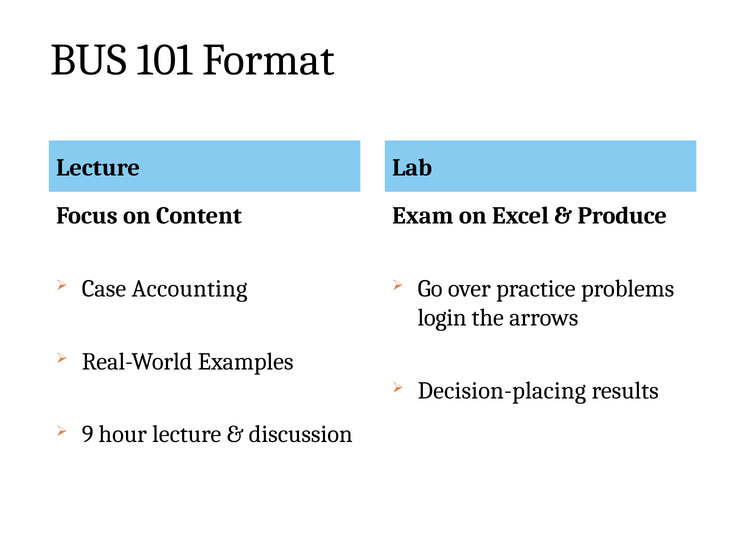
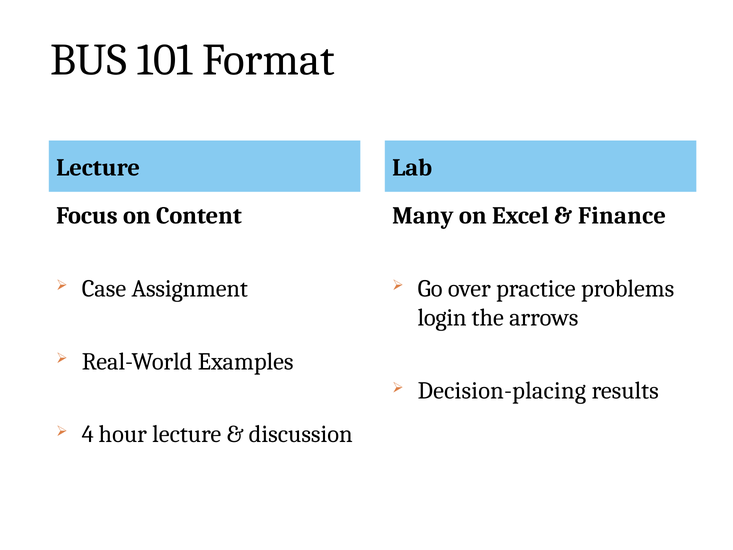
Exam: Exam -> Many
Produce: Produce -> Finance
Accounting: Accounting -> Assignment
9 at (88, 434): 9 -> 4
